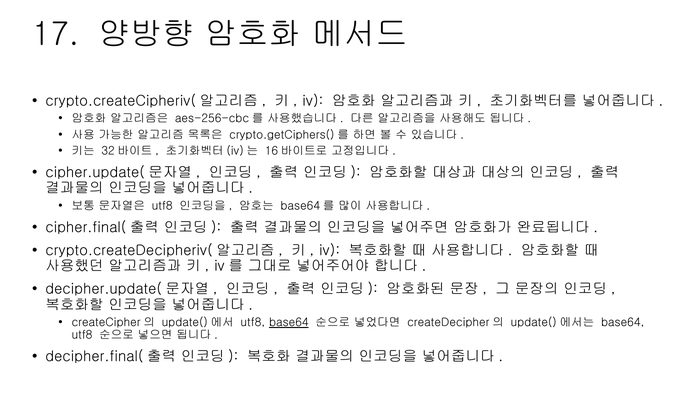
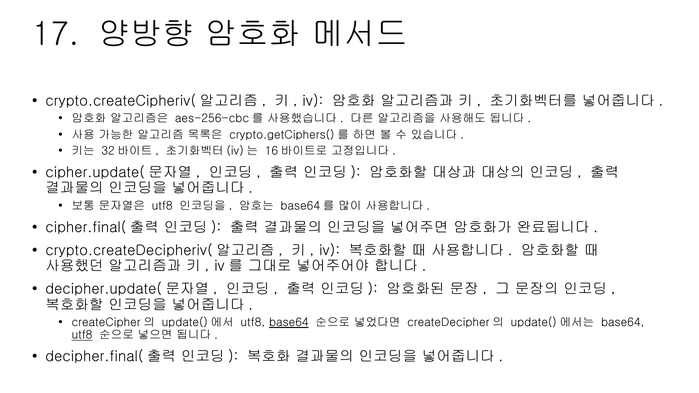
utf8 at (82, 335) underline: none -> present
